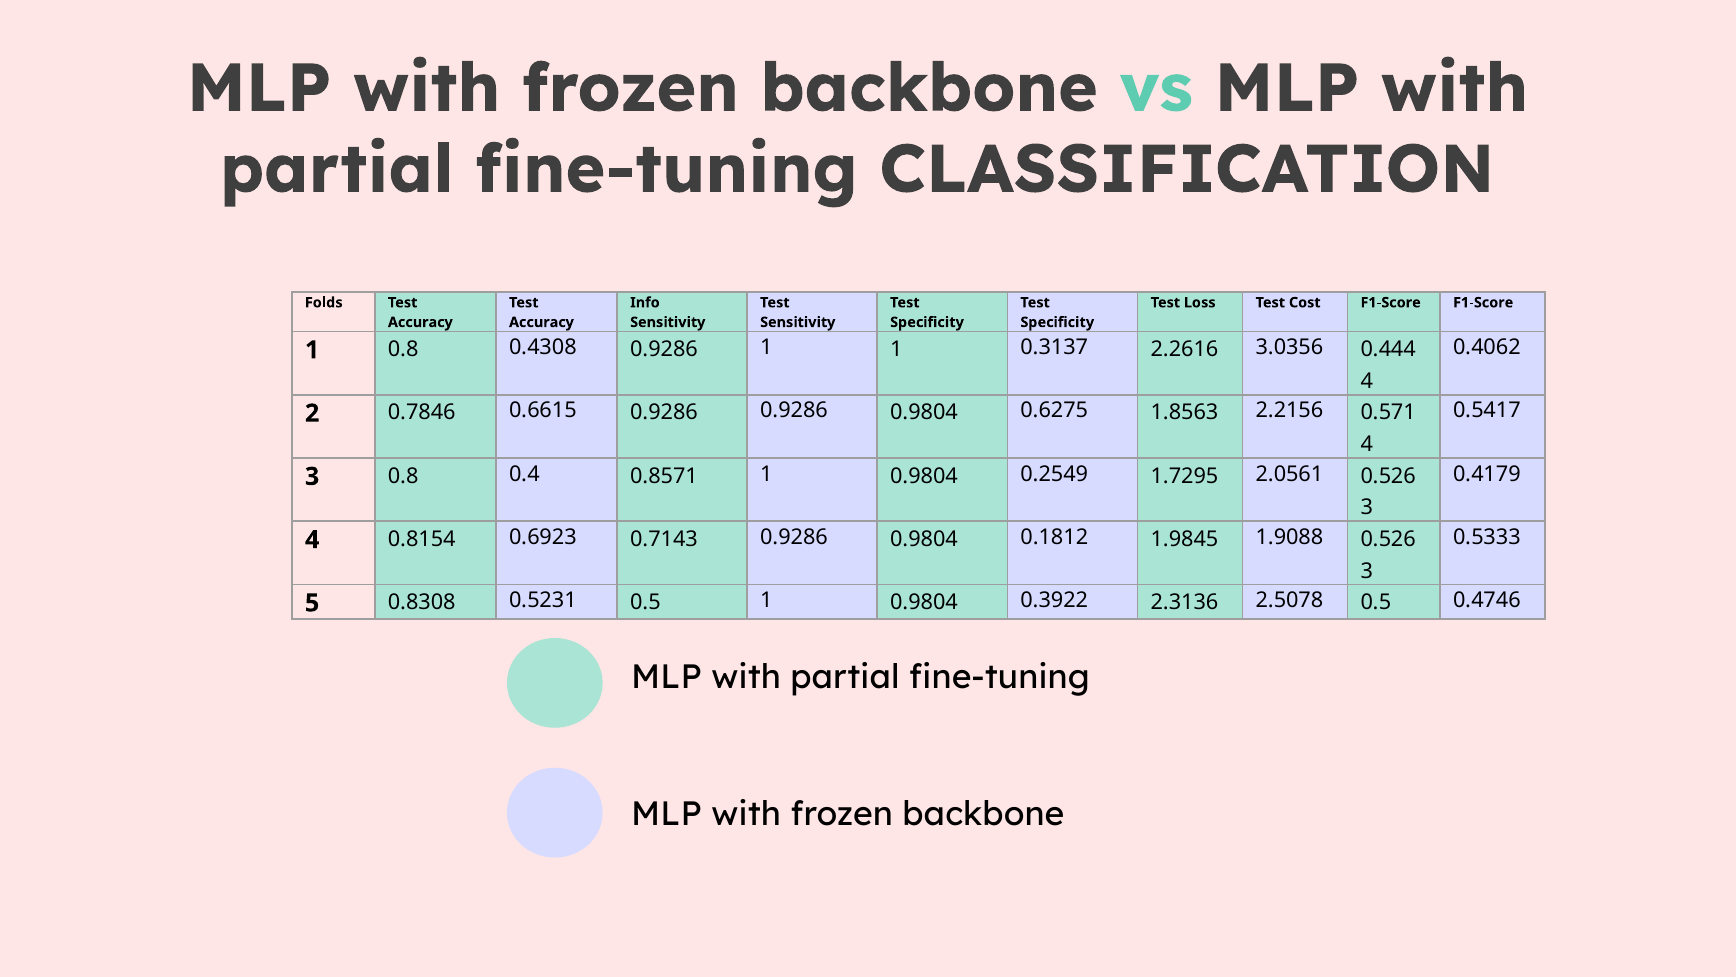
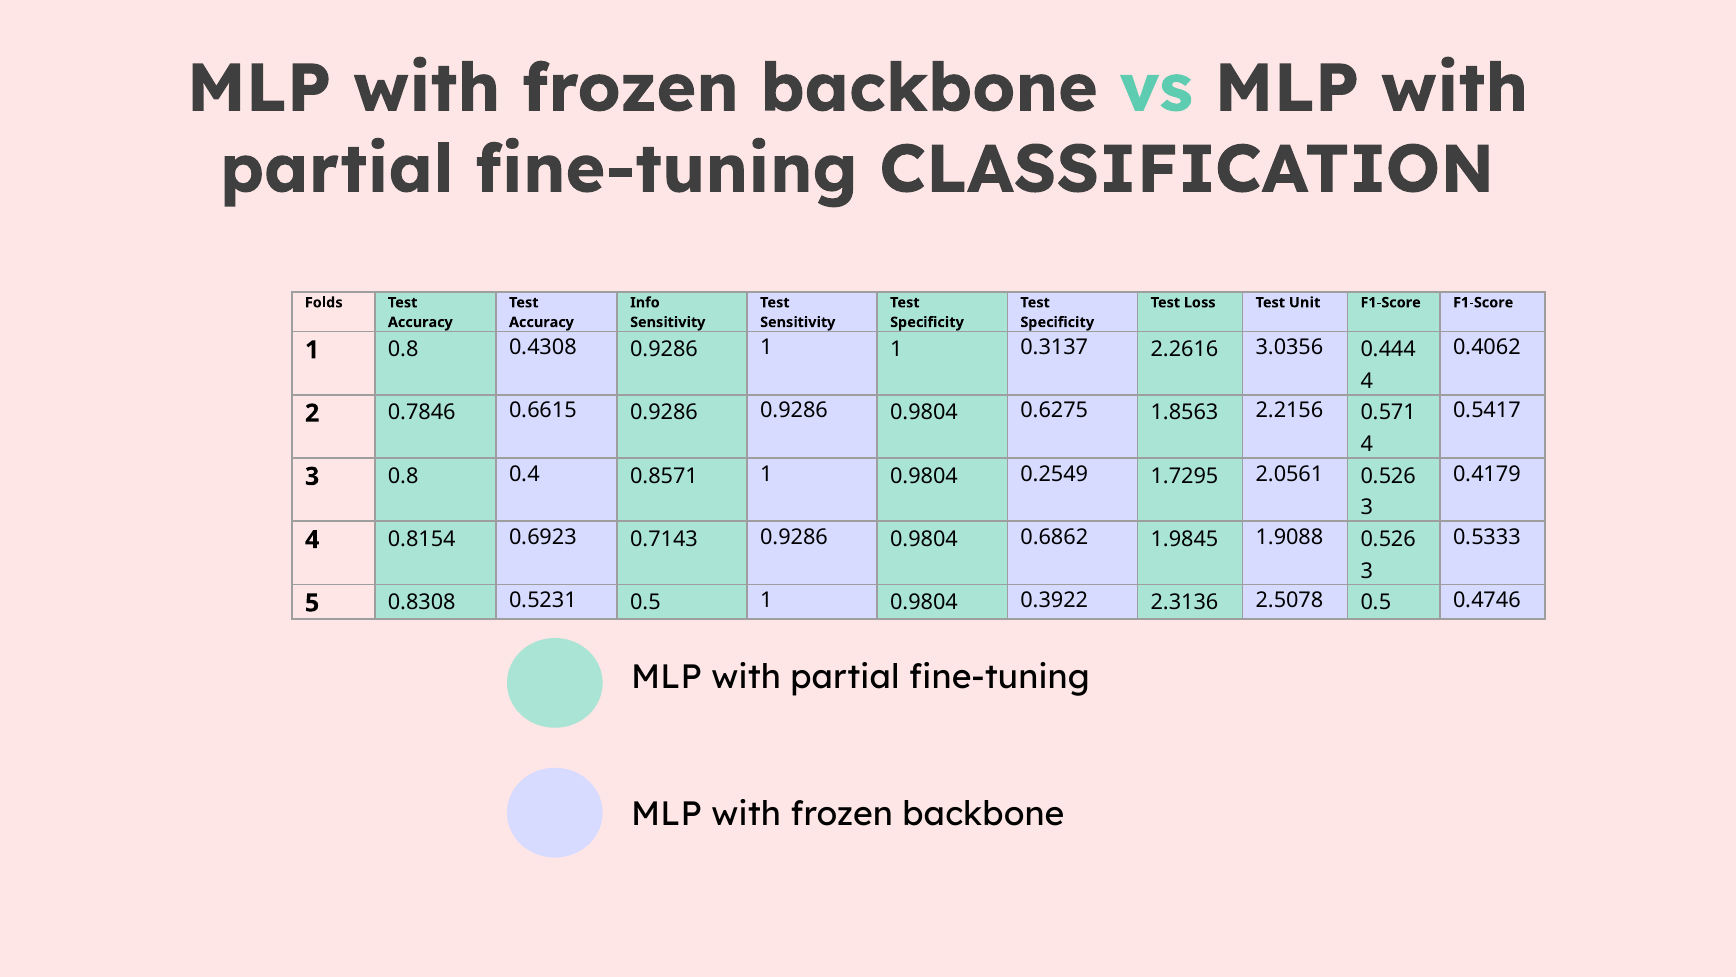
Cost: Cost -> Unit
0.1812: 0.1812 -> 0.6862
